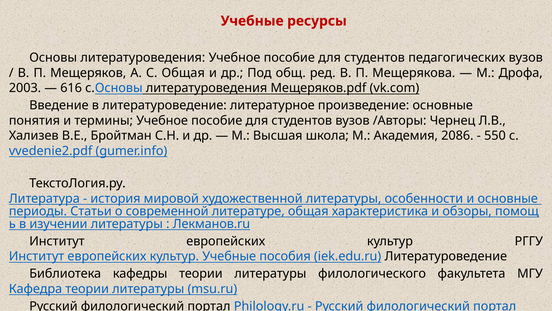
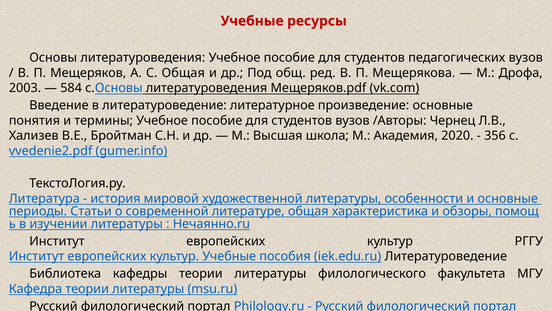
616: 616 -> 584
2086: 2086 -> 2020
550: 550 -> 356
Лекманов.ru: Лекманов.ru -> Нечаянно.ru
